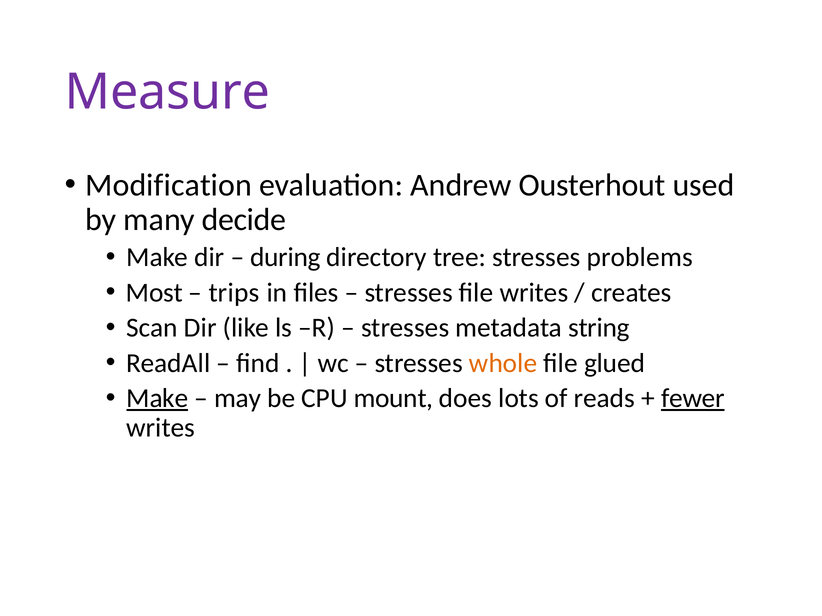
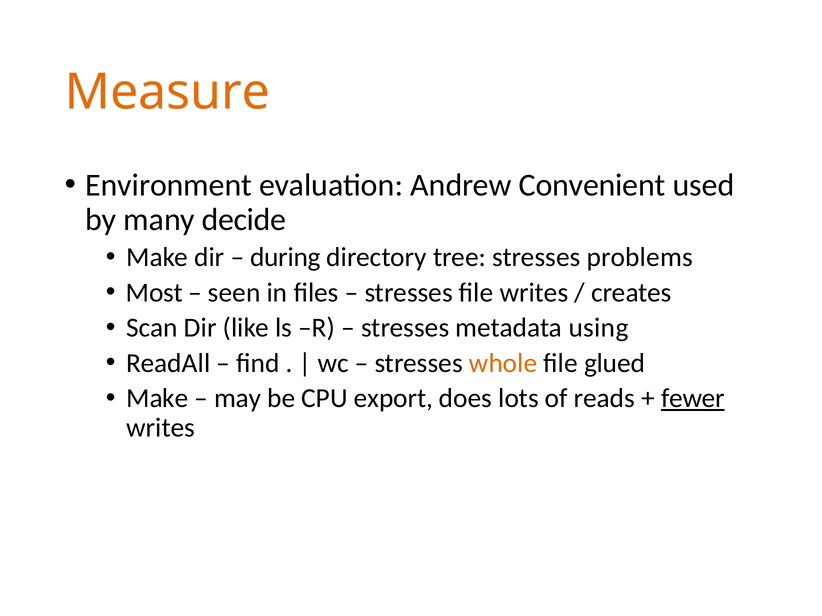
Measure colour: purple -> orange
Modification: Modification -> Environment
Ousterhout: Ousterhout -> Convenient
trips: trips -> seen
string: string -> using
Make at (157, 399) underline: present -> none
mount: mount -> export
